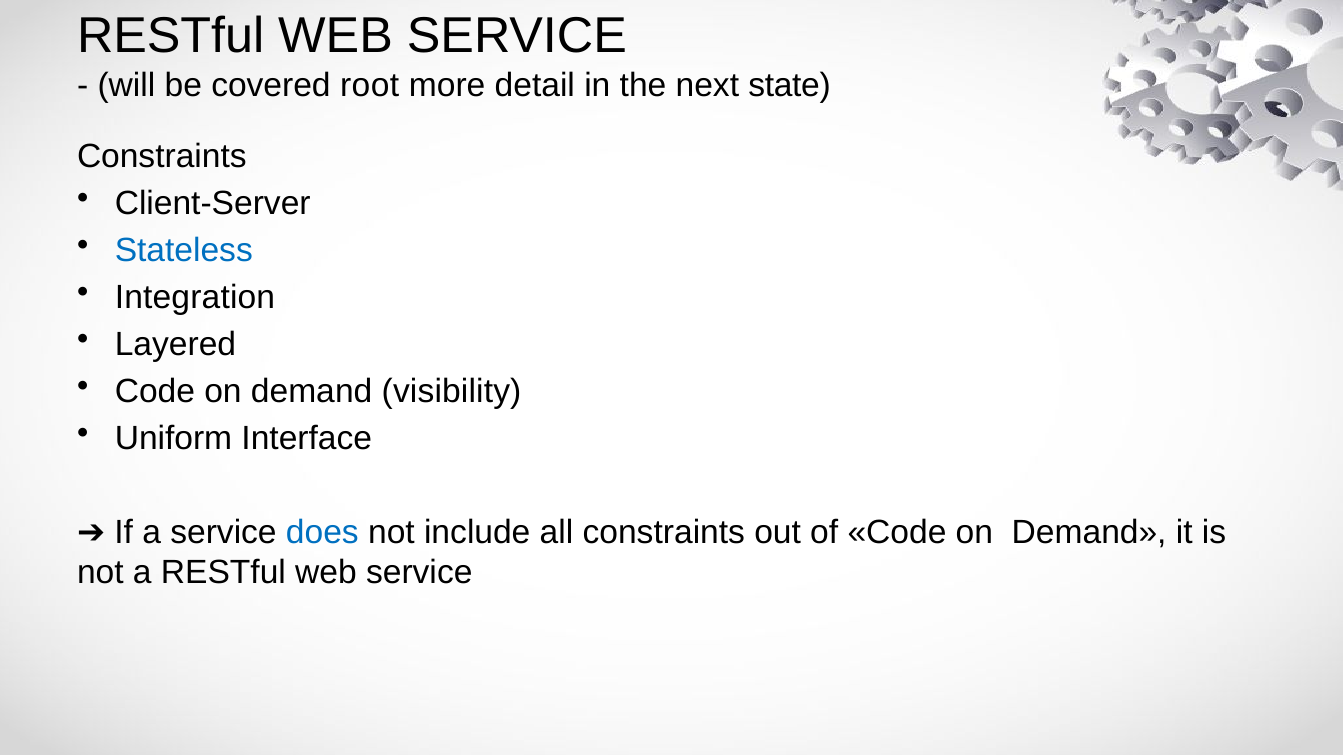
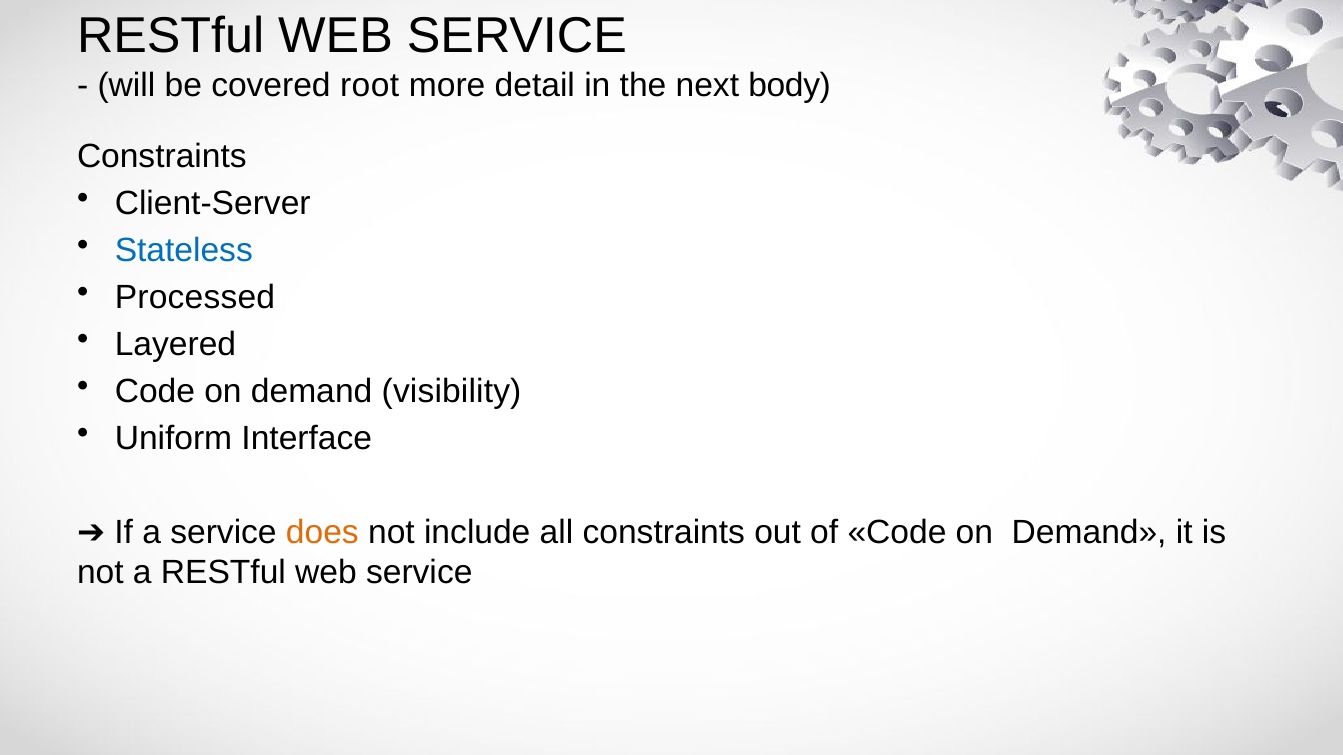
state: state -> body
Integration: Integration -> Processed
does colour: blue -> orange
